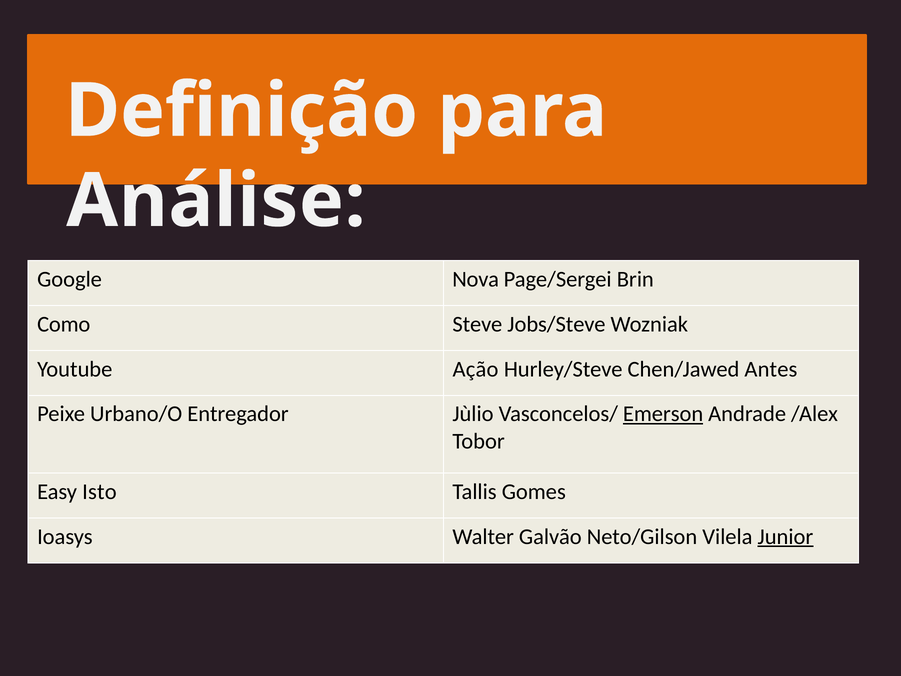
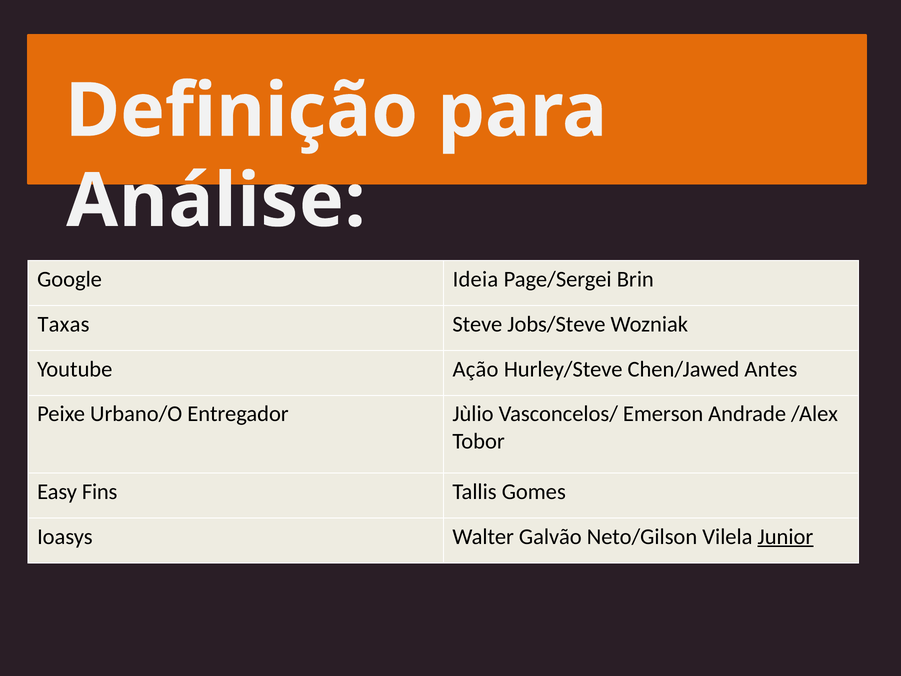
Nova: Nova -> Ideia
Como: Como -> Taxas
Emerson underline: present -> none
Isto: Isto -> Fins
